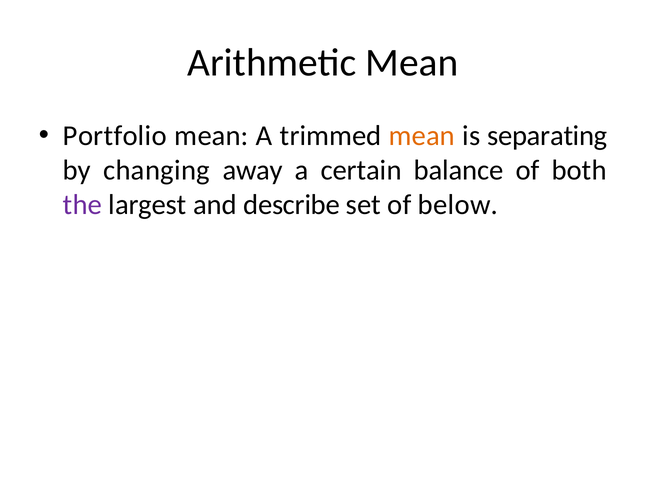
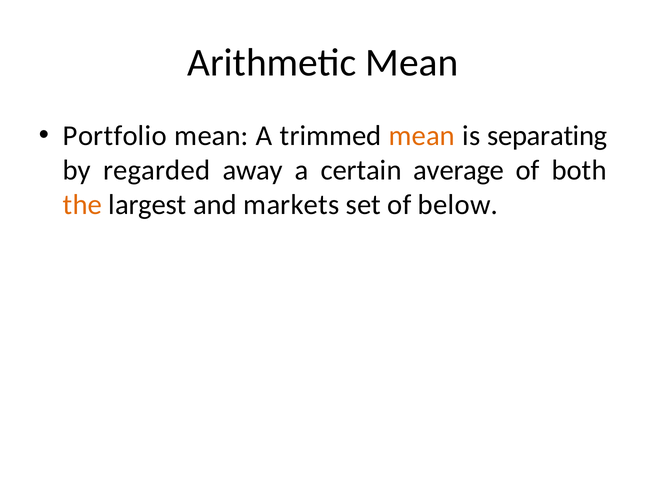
changing: changing -> regarded
balance: balance -> average
the colour: purple -> orange
describe: describe -> markets
